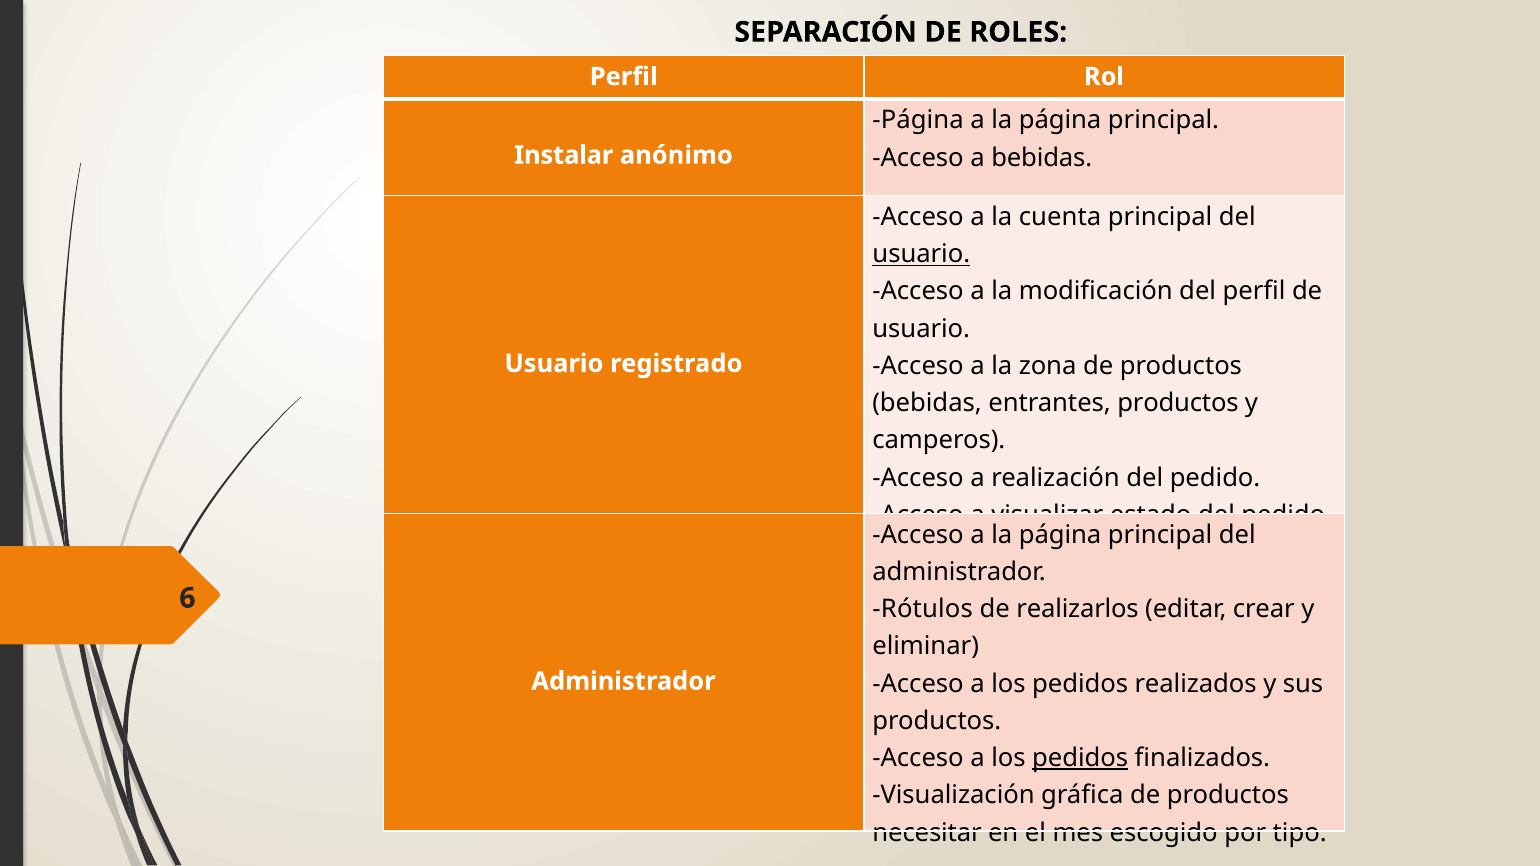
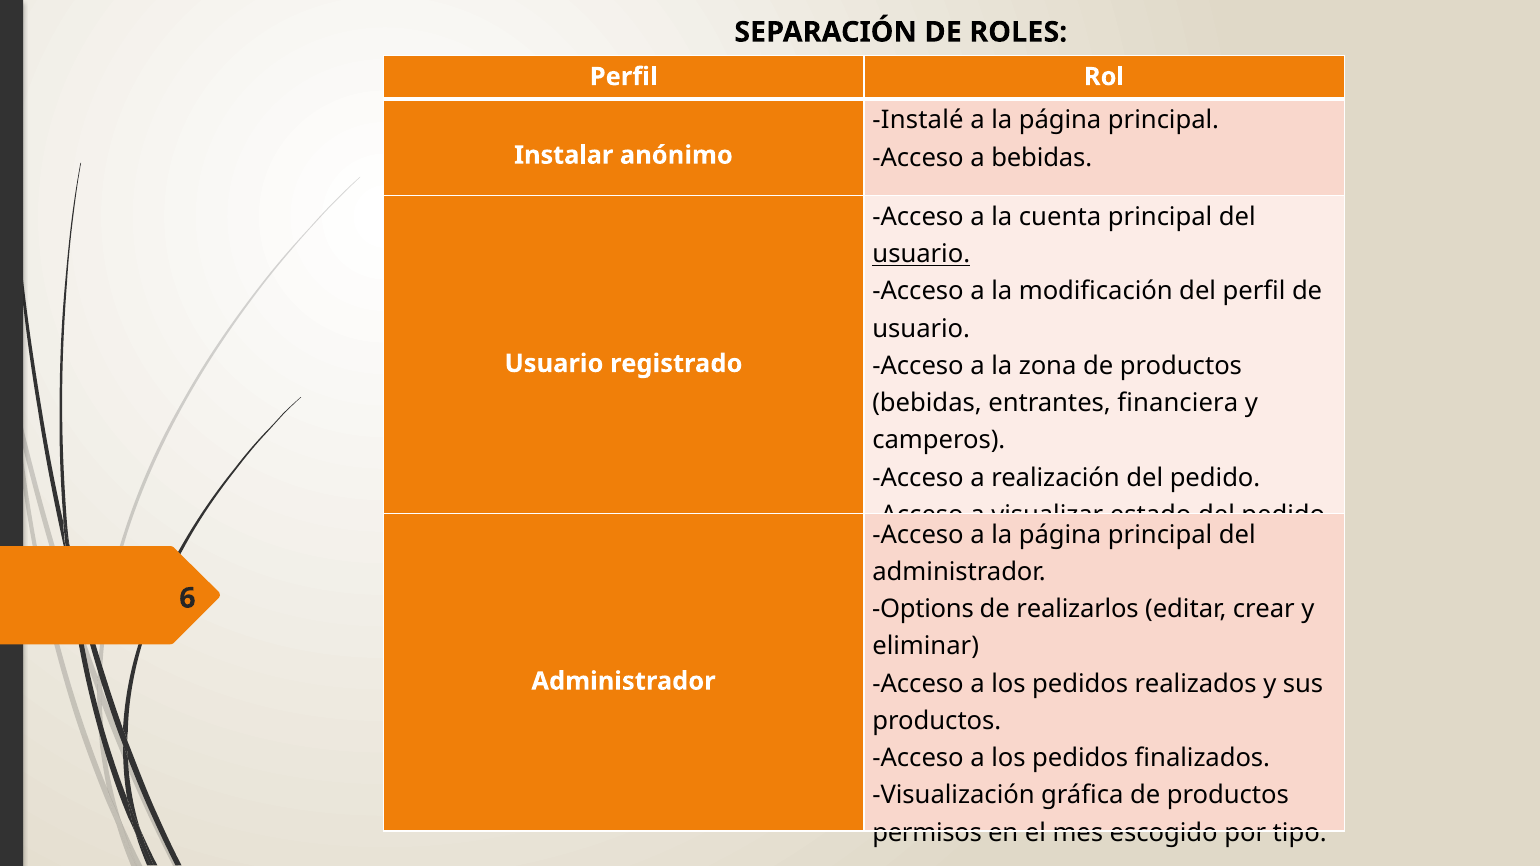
Página at (918, 120): Página -> Instalé
entrantes productos: productos -> financiera
Rótulos: Rótulos -> Options
pedidos at (1080, 758) underline: present -> none
necesitar: necesitar -> permisos
